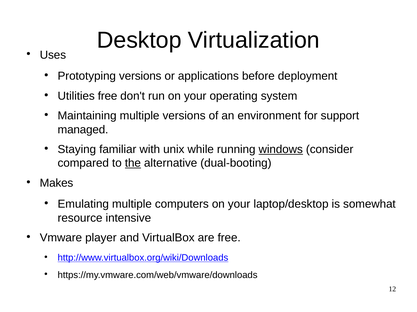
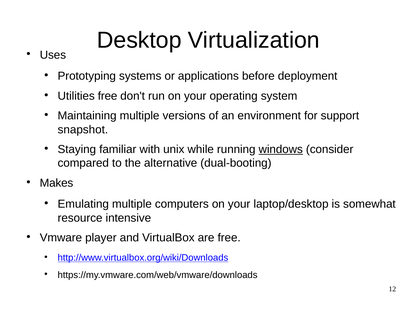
Prototyping versions: versions -> systems
managed: managed -> snapshot
the underline: present -> none
